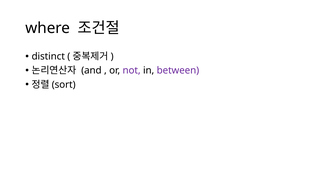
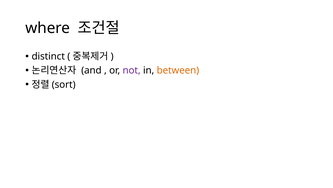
between colour: purple -> orange
